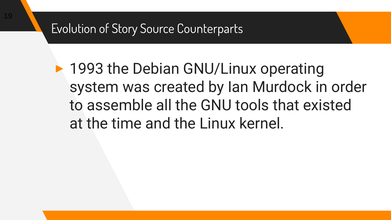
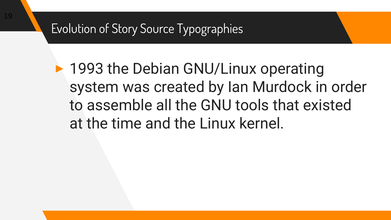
Counterparts: Counterparts -> Typographies
